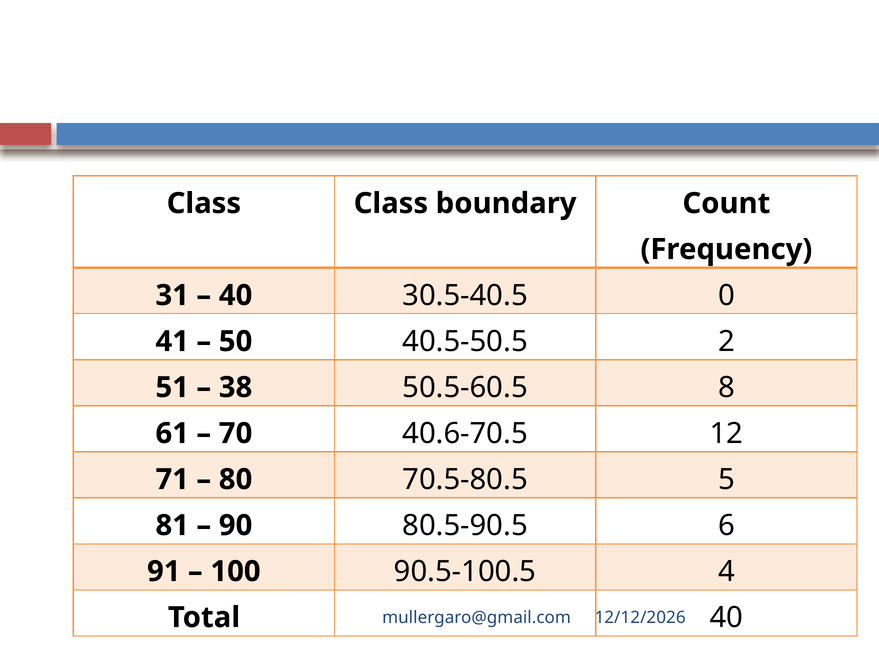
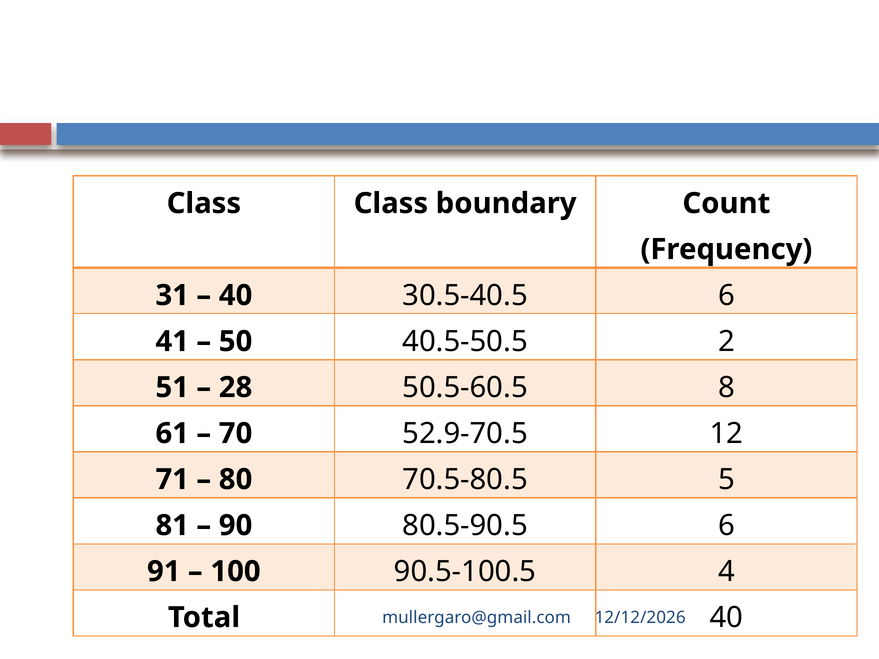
30.5-40.5 0: 0 -> 6
38: 38 -> 28
40.6-70.5: 40.6-70.5 -> 52.9-70.5
